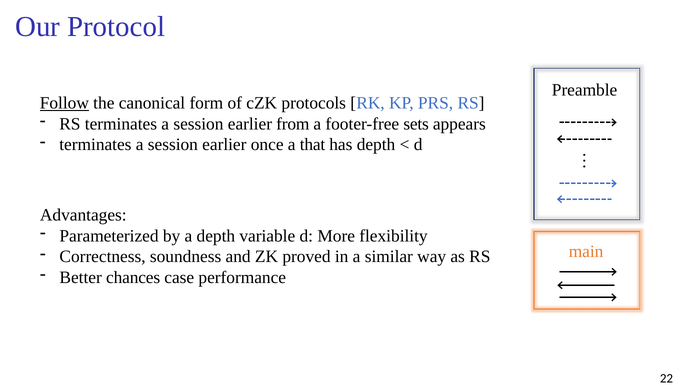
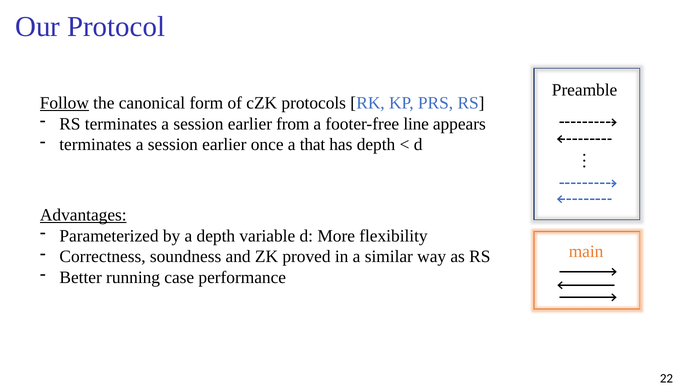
sets: sets -> line
Advantages underline: none -> present
chances: chances -> running
